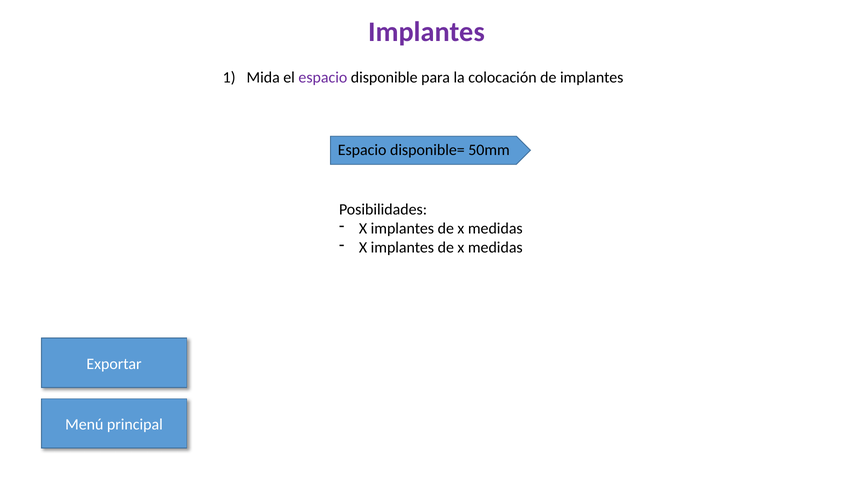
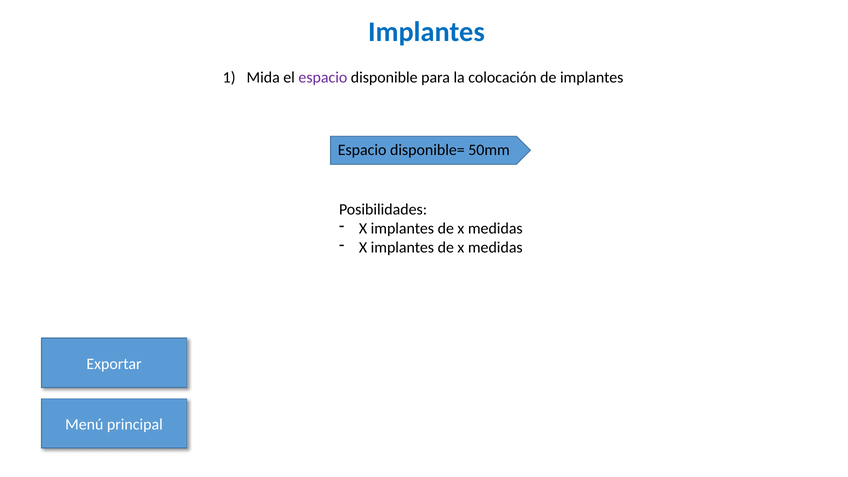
Implantes at (427, 32) colour: purple -> blue
